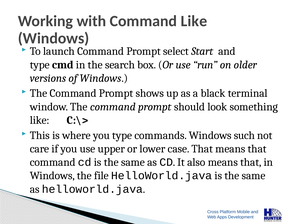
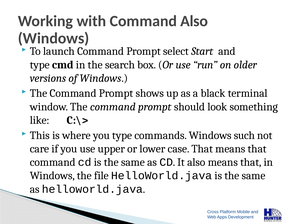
Command Like: Like -> Also
